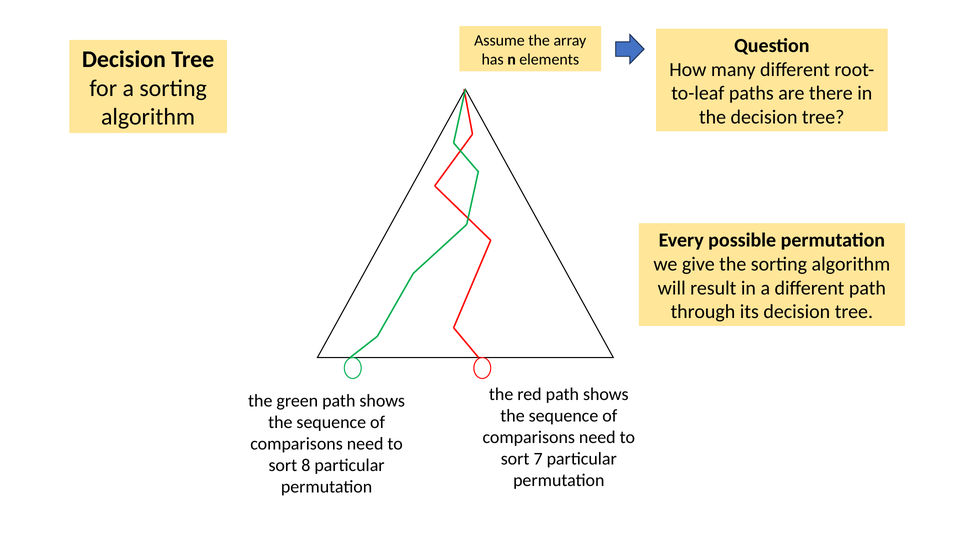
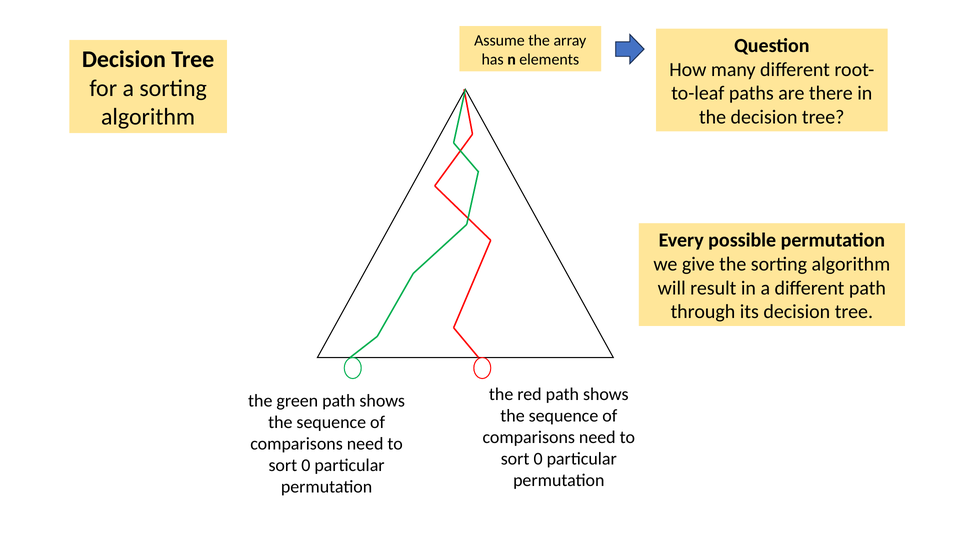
7 at (538, 459): 7 -> 0
8 at (306, 466): 8 -> 0
